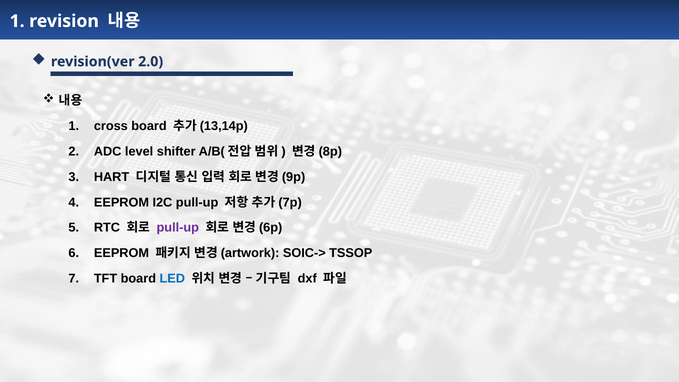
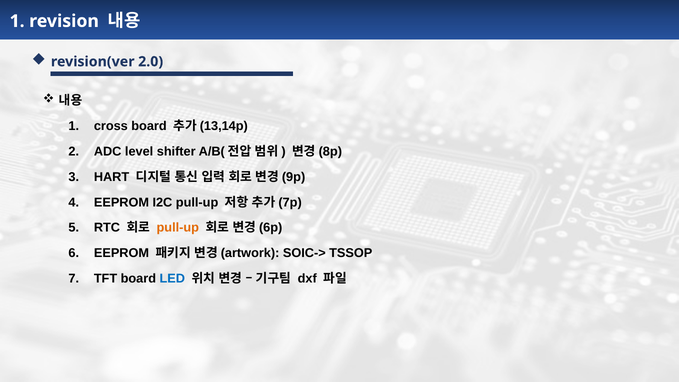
pull-up at (178, 228) colour: purple -> orange
